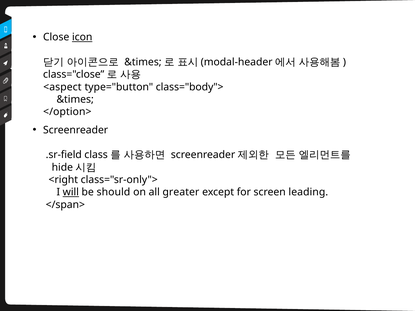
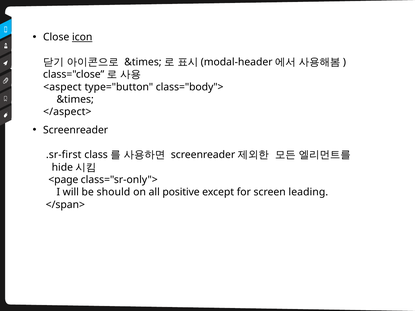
</option>: </option> -> </aspect>
.sr-field: .sr-field -> .sr-first
<right: <right -> <page
will underline: present -> none
greater: greater -> positive
